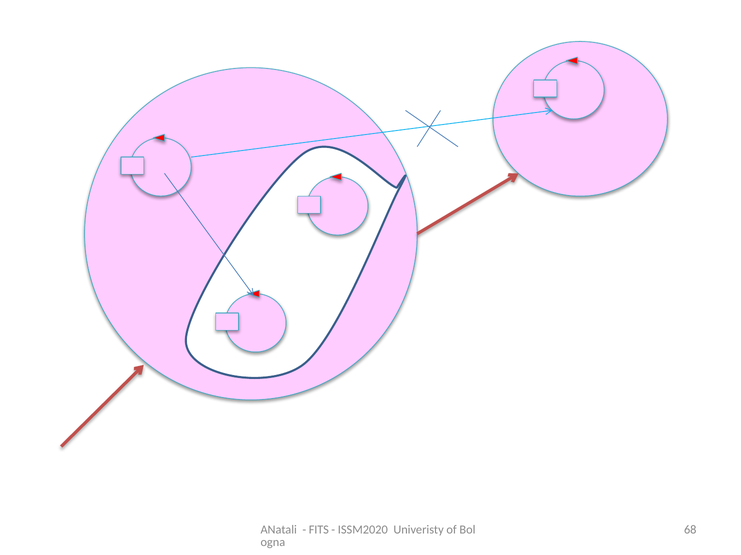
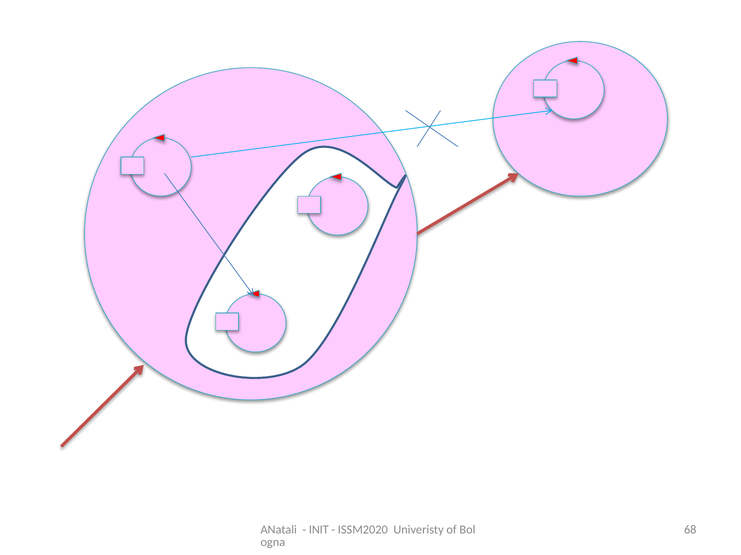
FITS: FITS -> INIT
